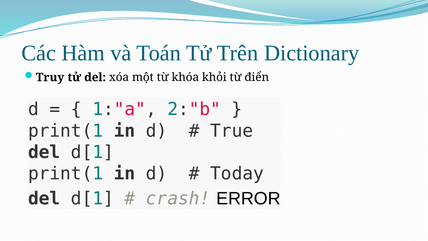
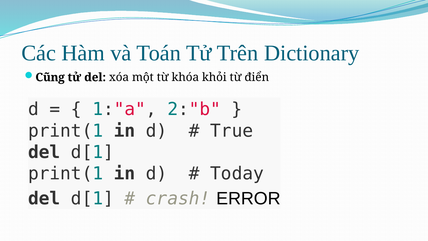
Truy: Truy -> Cũng
